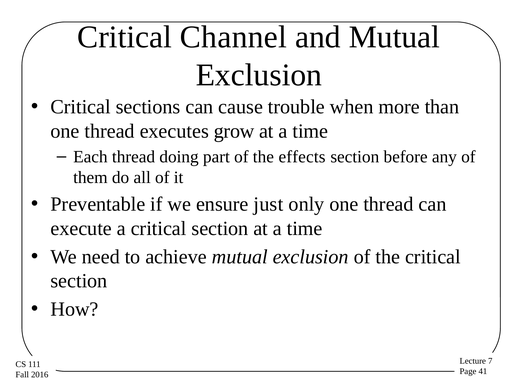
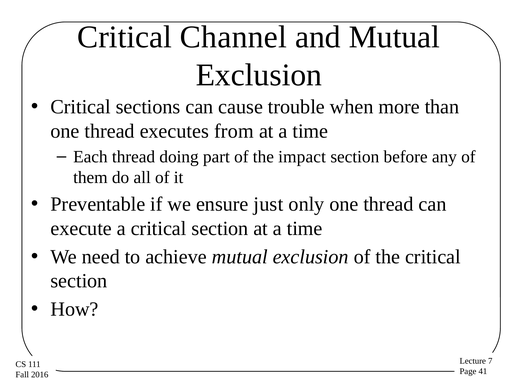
grow: grow -> from
effects: effects -> impact
